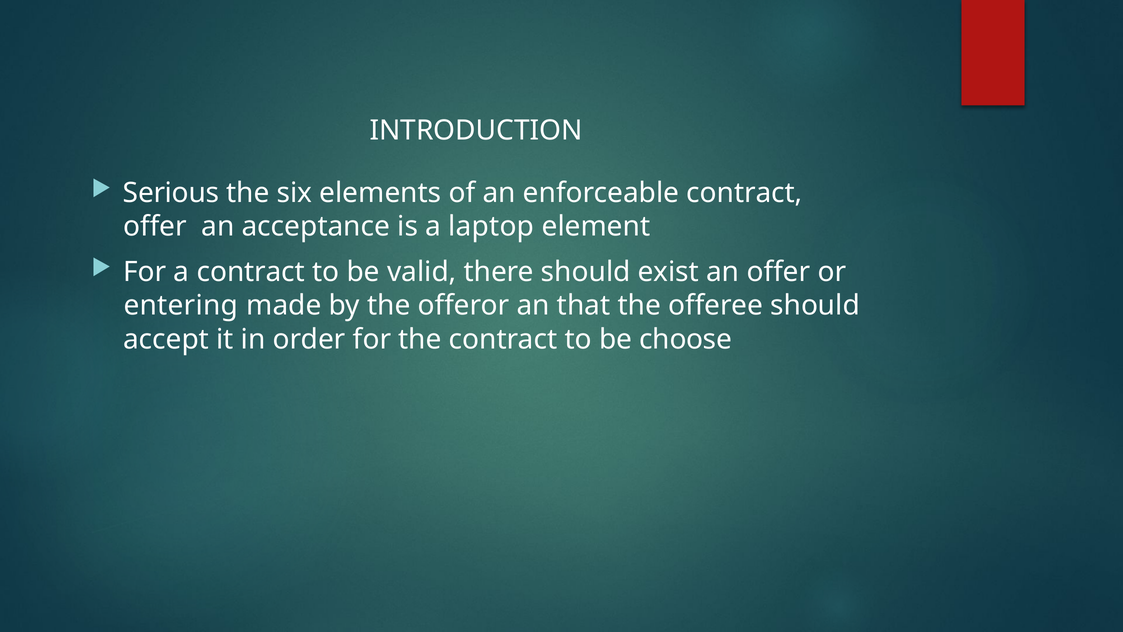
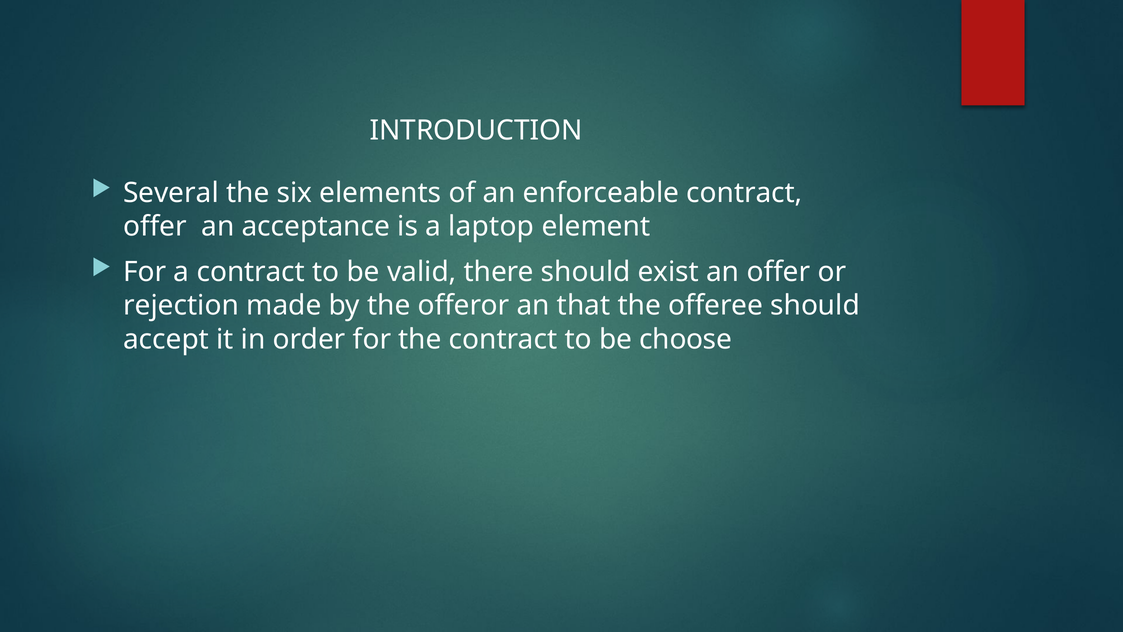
Serious: Serious -> Several
entering: entering -> rejection
